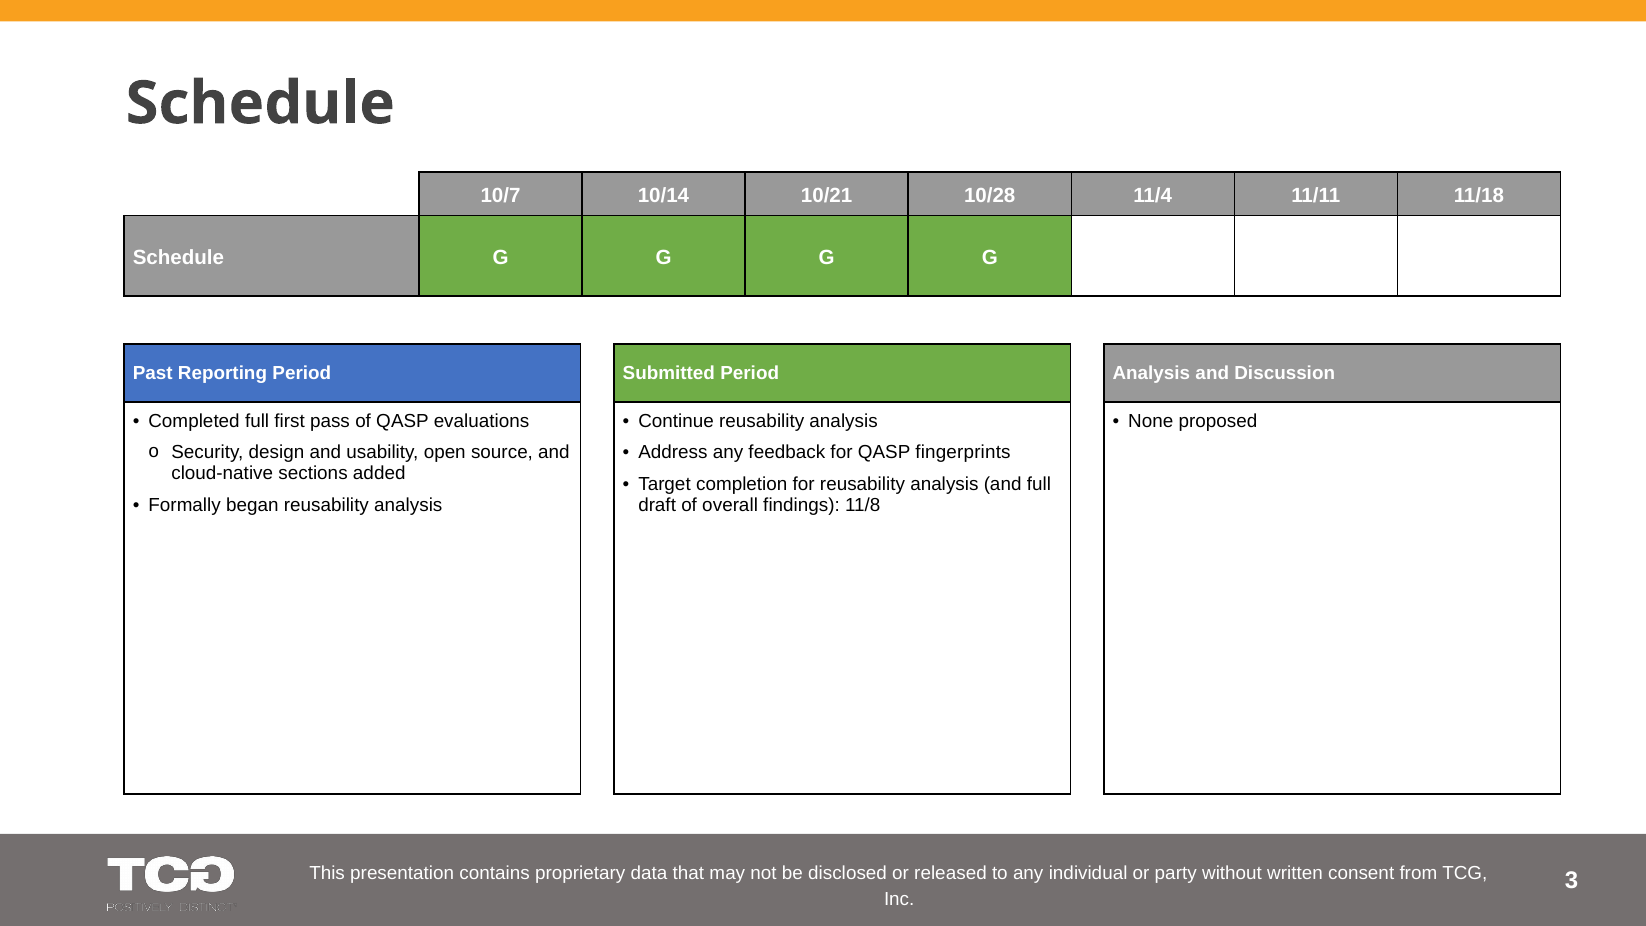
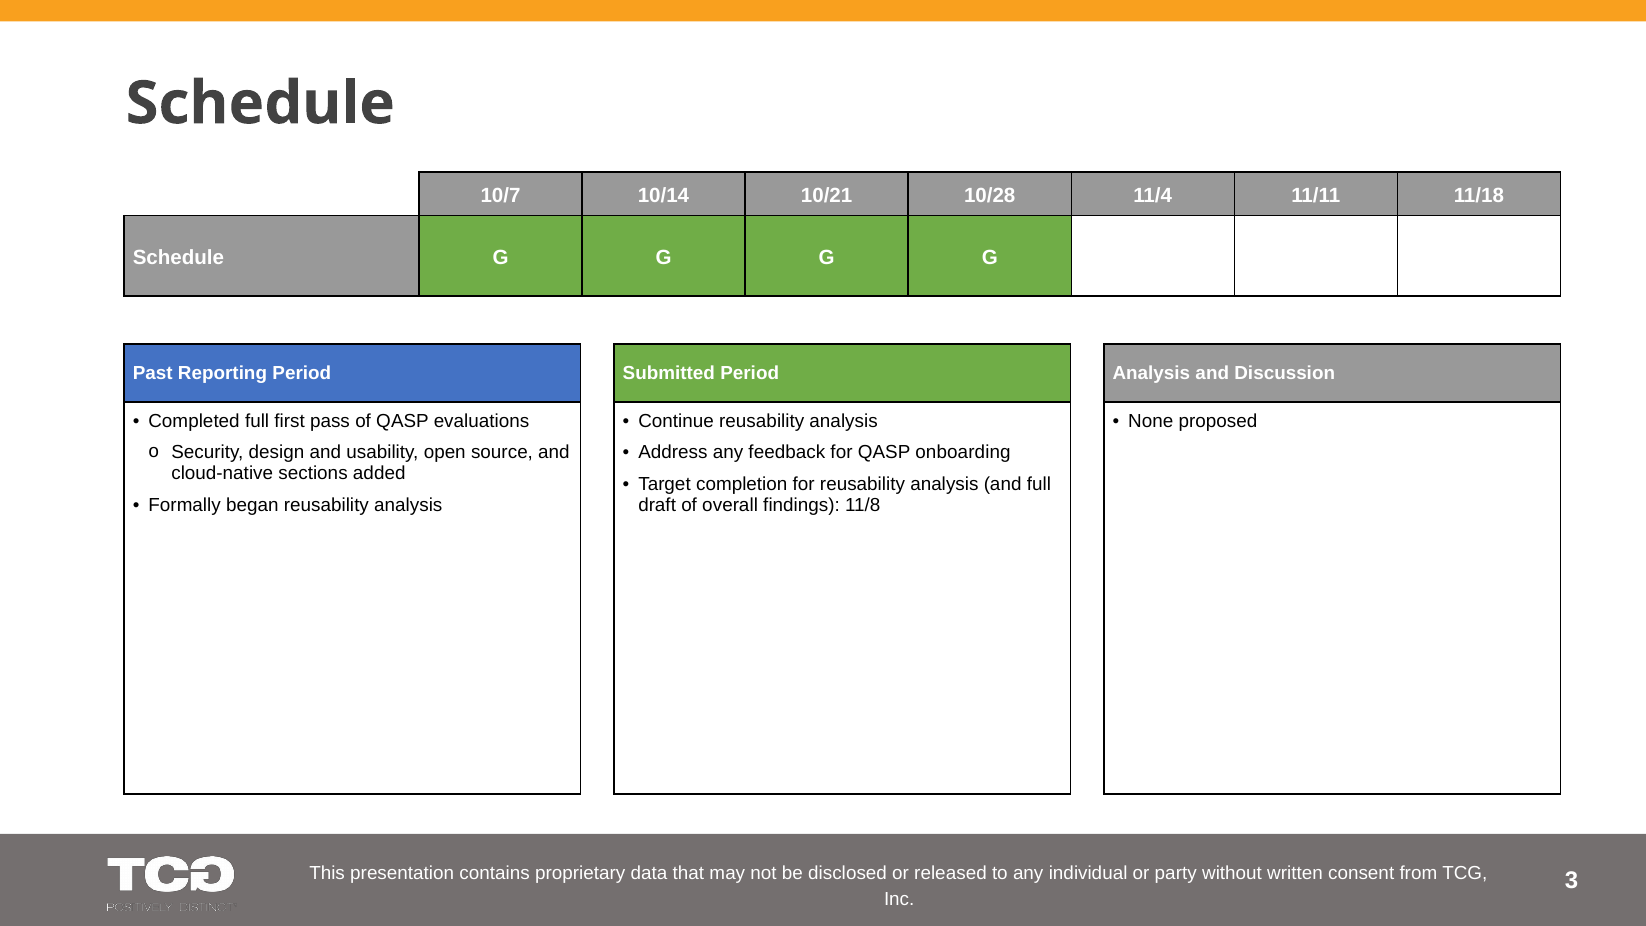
fingerprints: fingerprints -> onboarding
